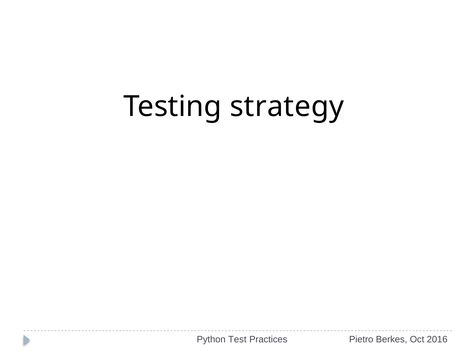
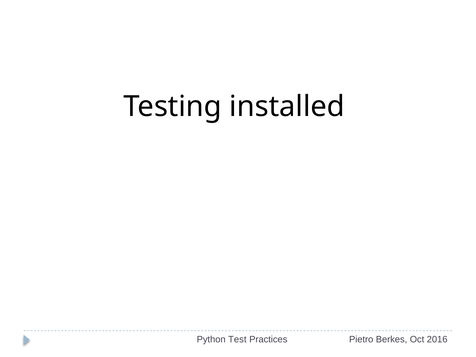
strategy: strategy -> installed
